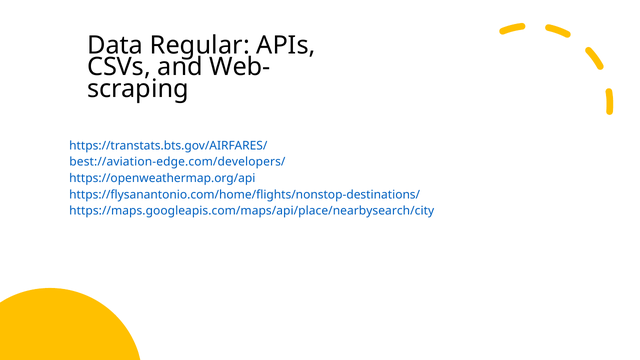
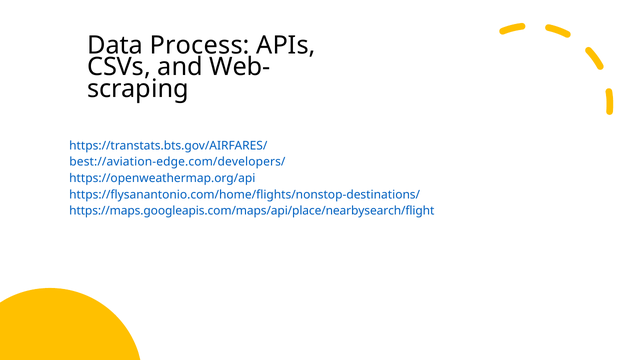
Regular: Regular -> Process
https://maps.googleapis.com/maps/api/place/nearbysearch/city: https://maps.googleapis.com/maps/api/place/nearbysearch/city -> https://maps.googleapis.com/maps/api/place/nearbysearch/flight
